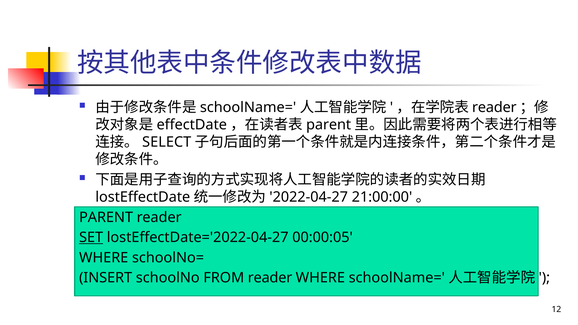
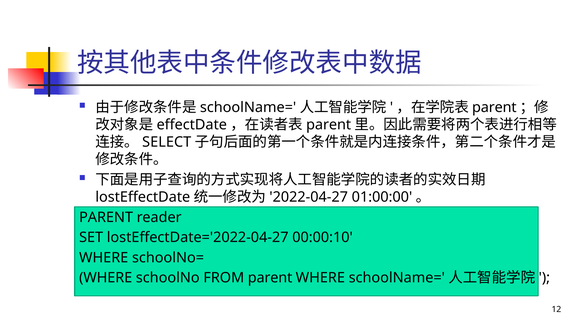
reader at (494, 108): reader -> parent
21:00:00: 21:00:00 -> 01:00:00
SET underline: present -> none
00:00:05: 00:00:05 -> 00:00:10
INSERT at (106, 278): INSERT -> WHERE
FROM reader: reader -> parent
